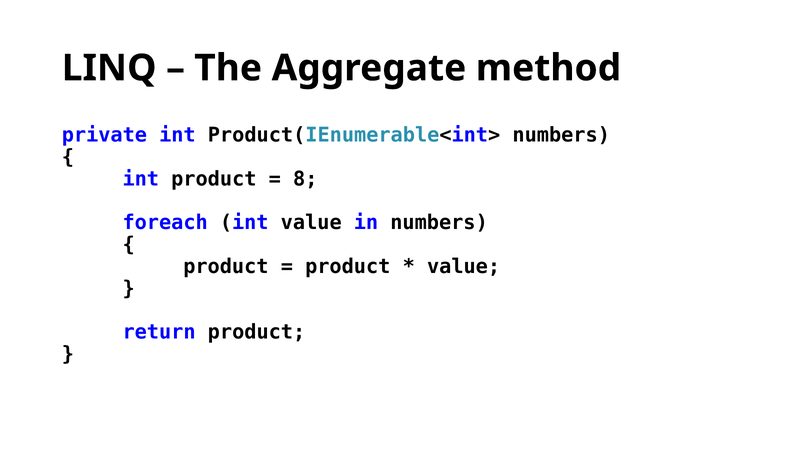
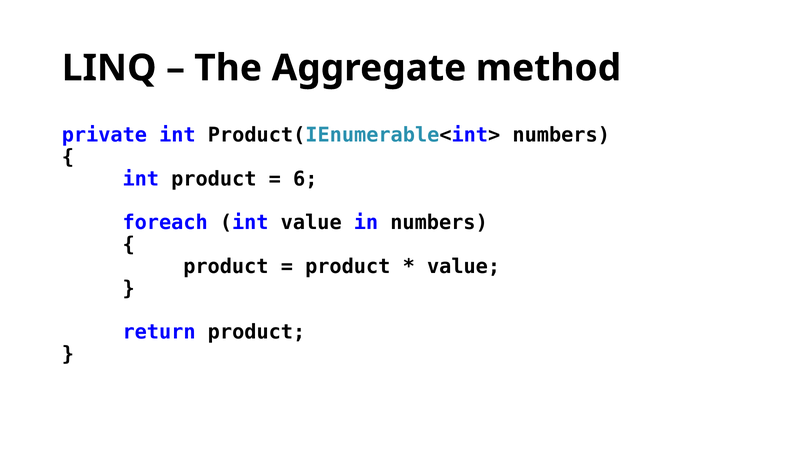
8: 8 -> 6
